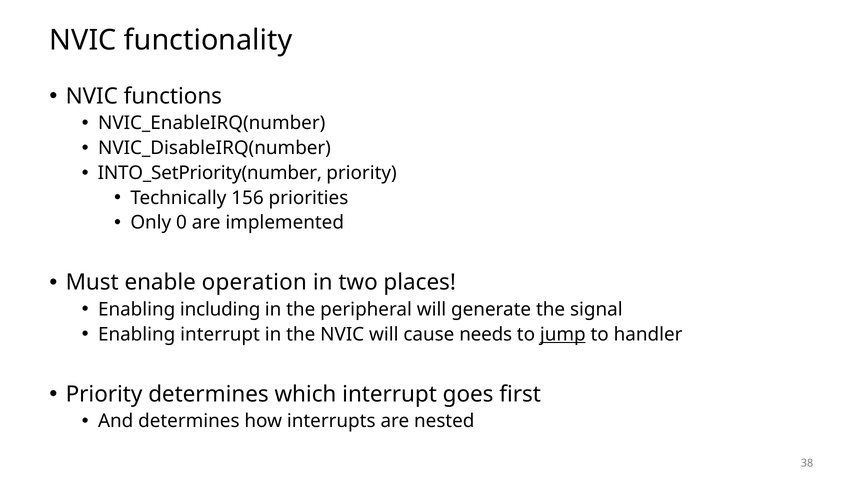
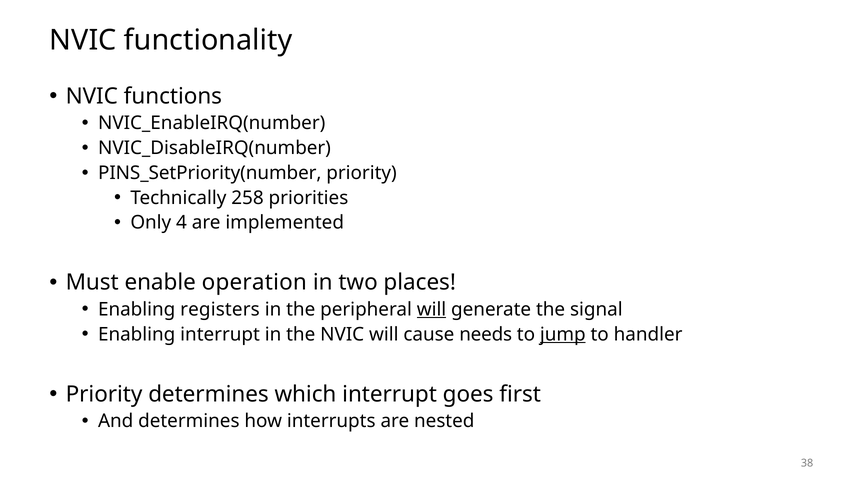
INTO_SetPriority(number: INTO_SetPriority(number -> PINS_SetPriority(number
156: 156 -> 258
0: 0 -> 4
including: including -> registers
will at (432, 309) underline: none -> present
